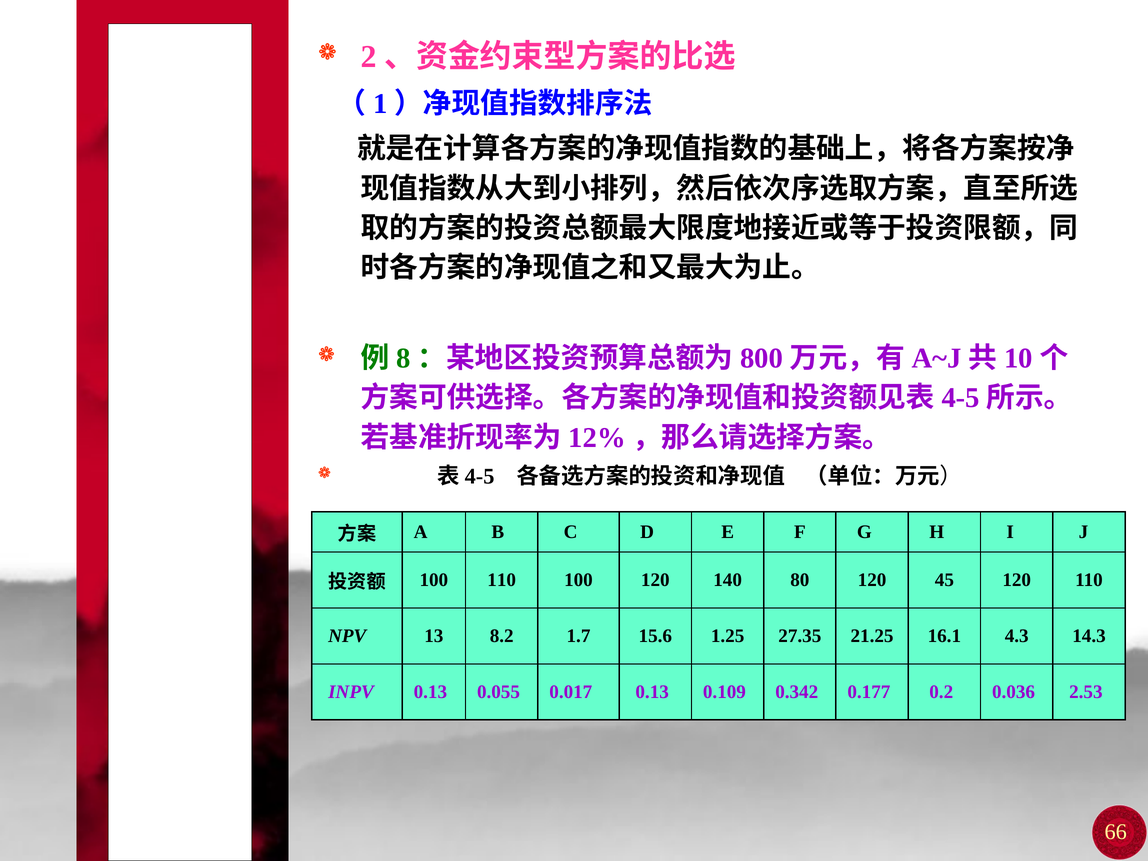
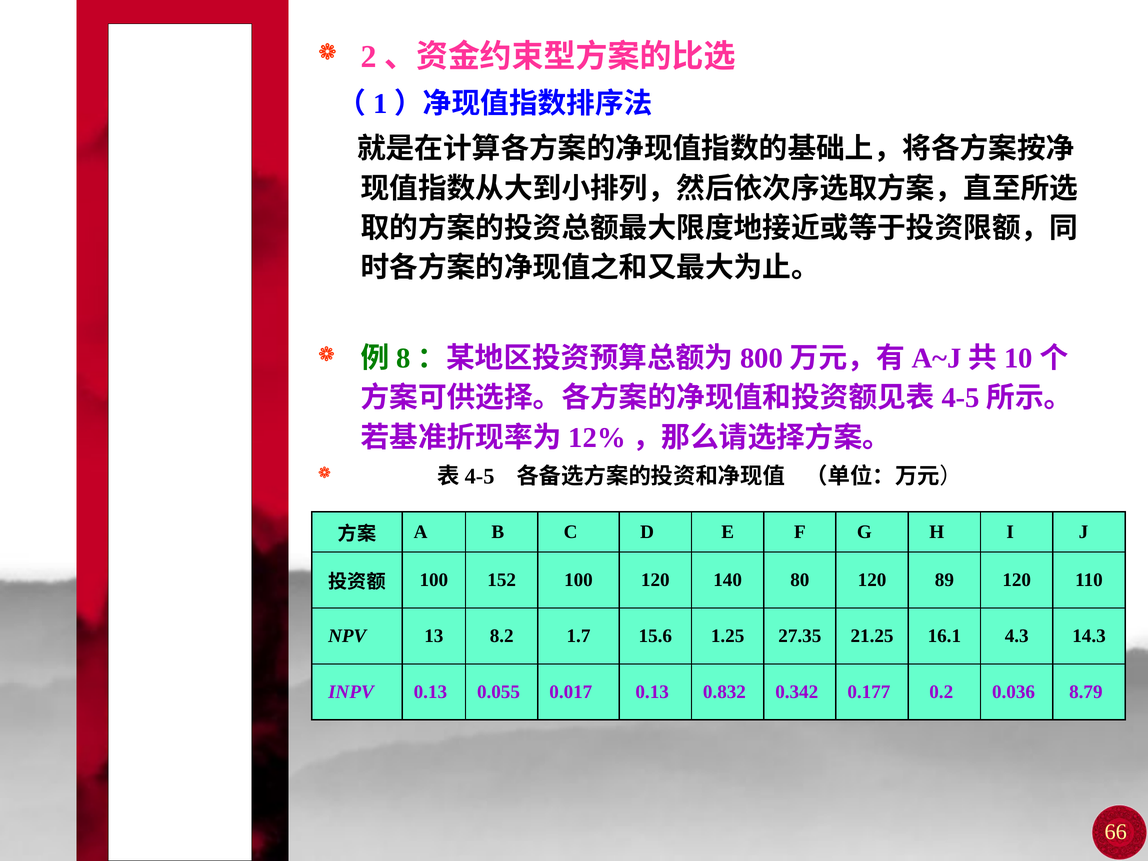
100 110: 110 -> 152
45: 45 -> 89
0.109: 0.109 -> 0.832
2.53: 2.53 -> 8.79
